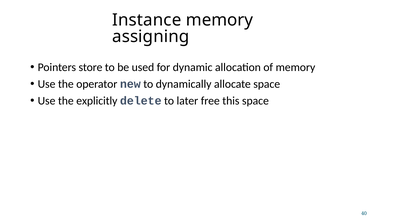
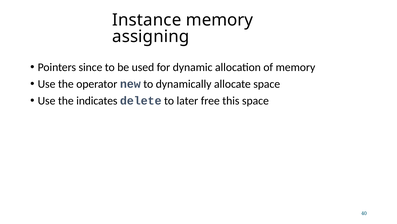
store: store -> since
explicitly: explicitly -> indicates
